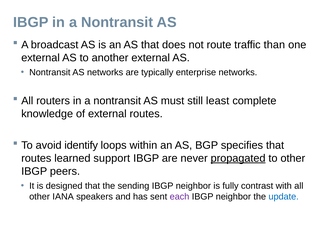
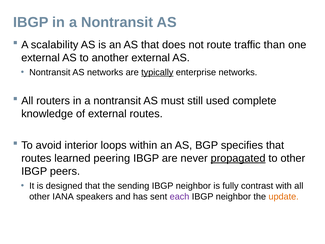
broadcast: broadcast -> scalability
typically underline: none -> present
least: least -> used
identify: identify -> interior
support: support -> peering
update colour: blue -> orange
